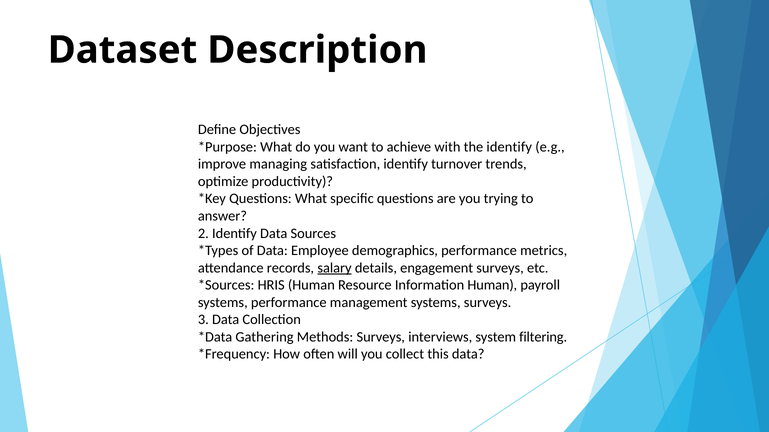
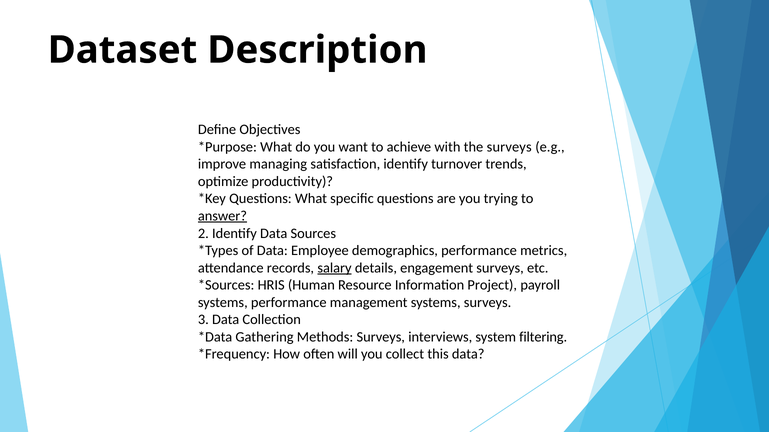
the identify: identify -> surveys
answer underline: none -> present
Information Human: Human -> Project
